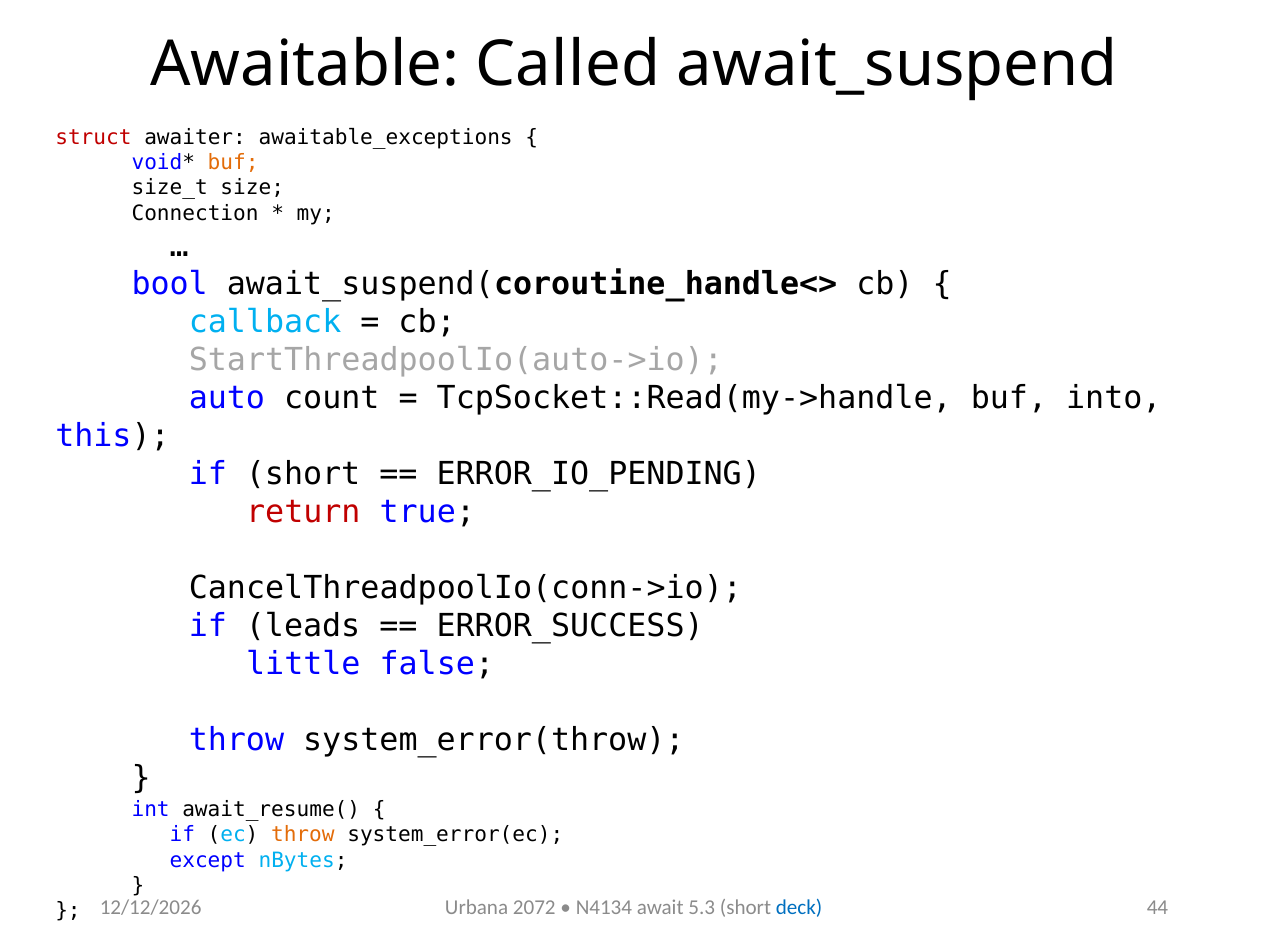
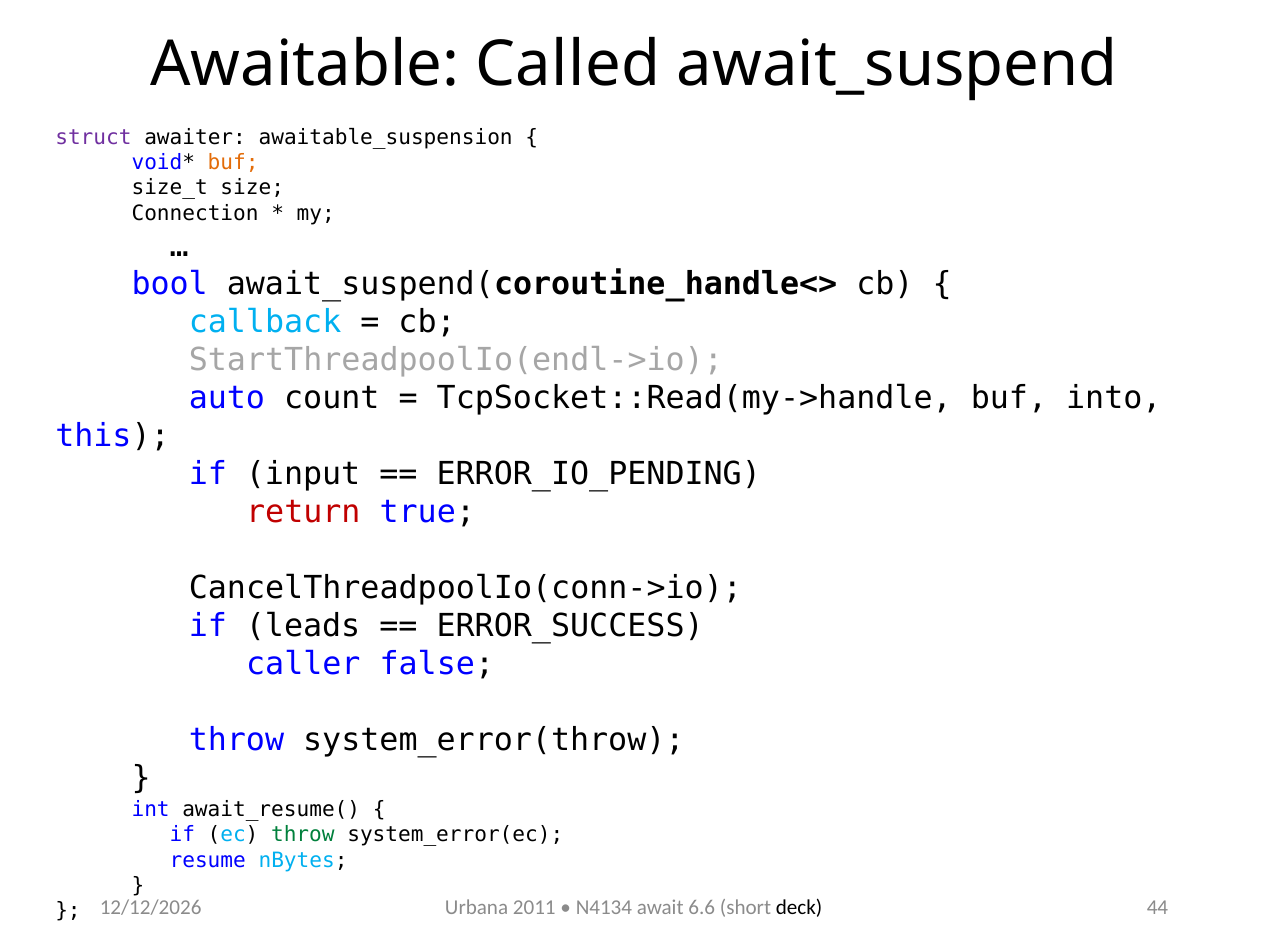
struct colour: red -> purple
awaitable_exceptions: awaitable_exceptions -> awaitable_suspension
StartThreadpoolIo(auto->io: StartThreadpoolIo(auto->io -> StartThreadpoolIo(endl->io
if short: short -> input
little: little -> caller
throw at (303, 835) colour: orange -> green
except: except -> resume
2072: 2072 -> 2011
5.3: 5.3 -> 6.6
deck colour: blue -> black
